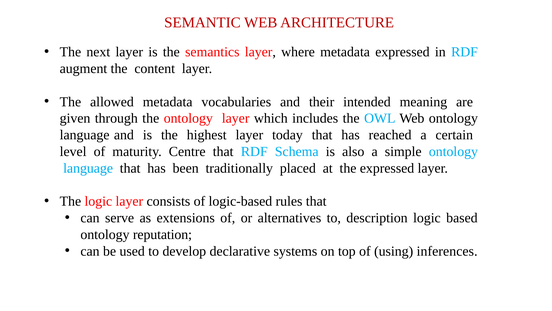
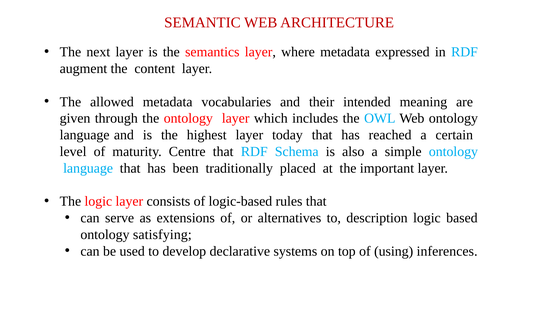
the expressed: expressed -> important
reputation: reputation -> satisfying
